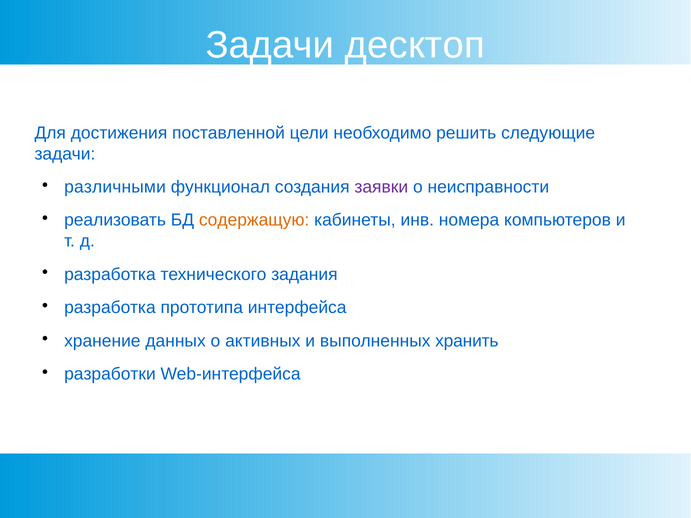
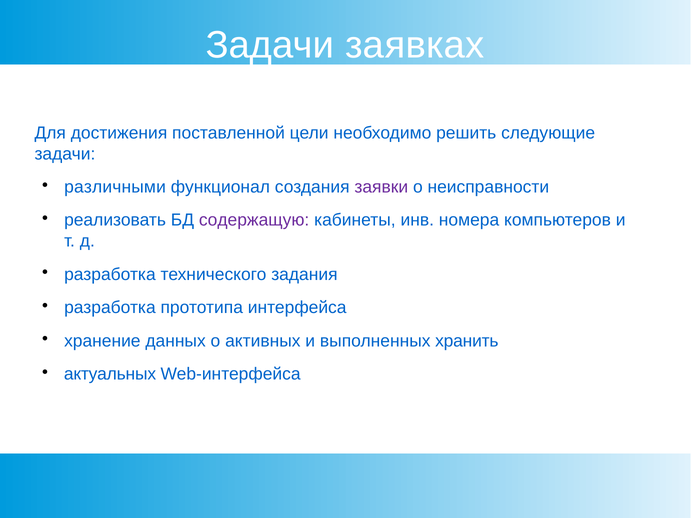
десктоп: десктоп -> заявках
содержащую colour: orange -> purple
разработки: разработки -> актуальных
